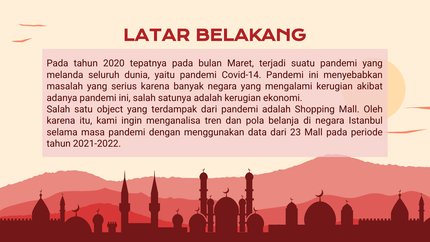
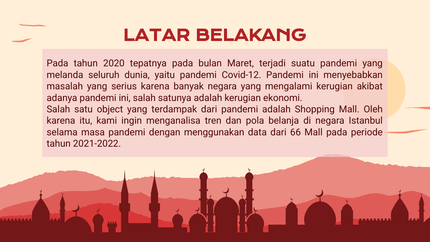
Covid-14: Covid-14 -> Covid-12
23: 23 -> 66
